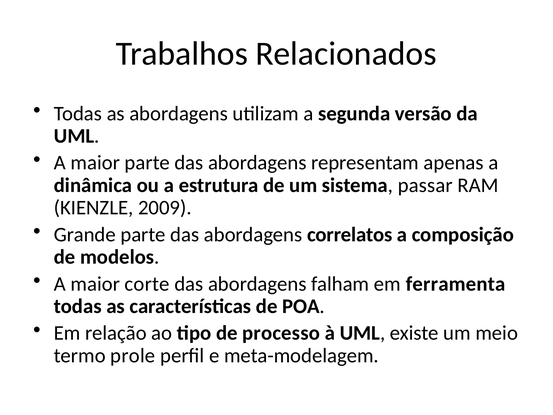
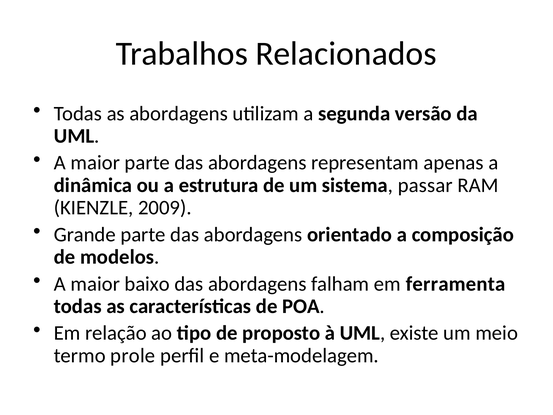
correlatos: correlatos -> orientado
corte: corte -> baixo
processo: processo -> proposto
